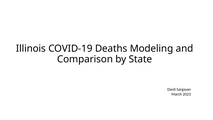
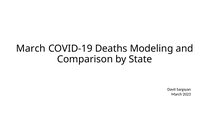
Illinois at (31, 48): Illinois -> March
